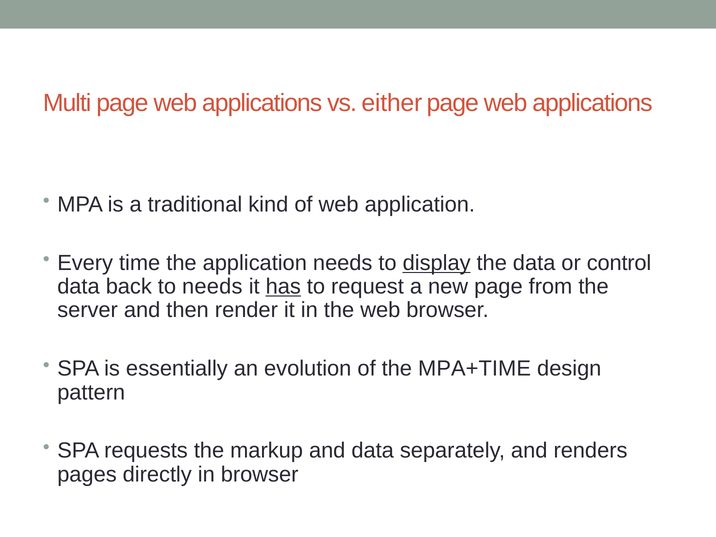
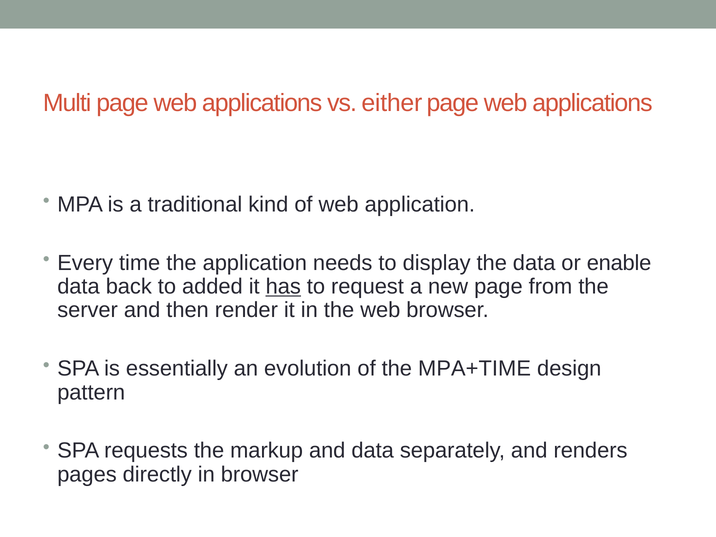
display underline: present -> none
control: control -> enable
to needs: needs -> added
